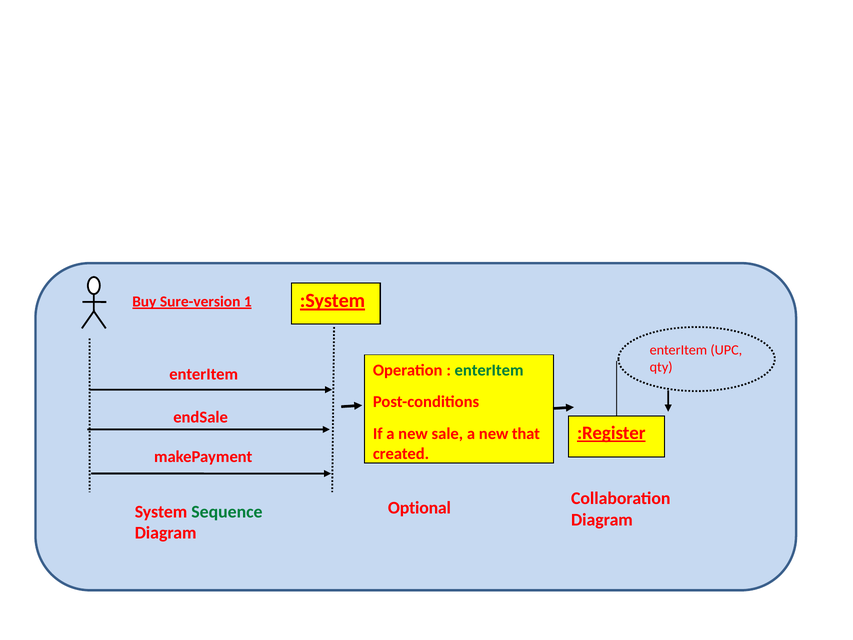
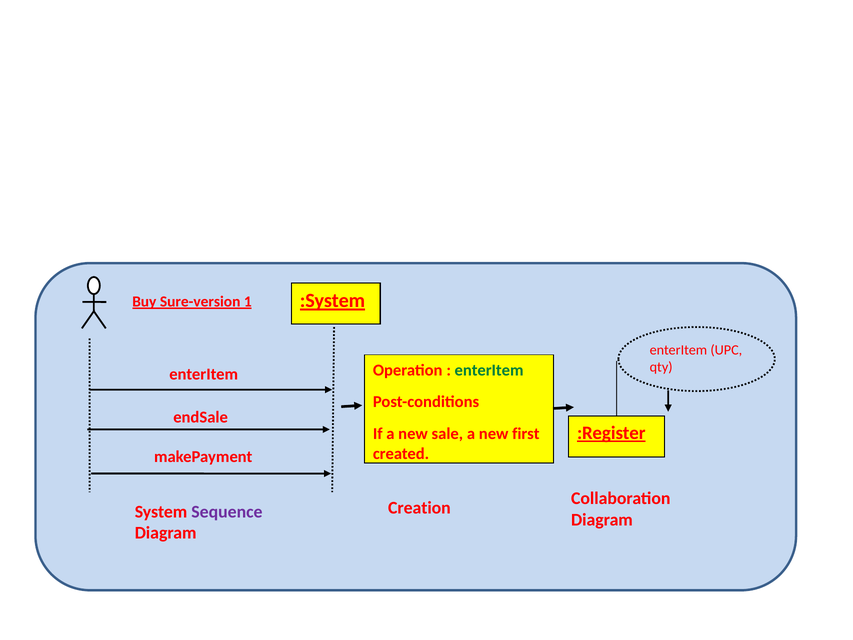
that: that -> first
Optional: Optional -> Creation
Sequence colour: green -> purple
